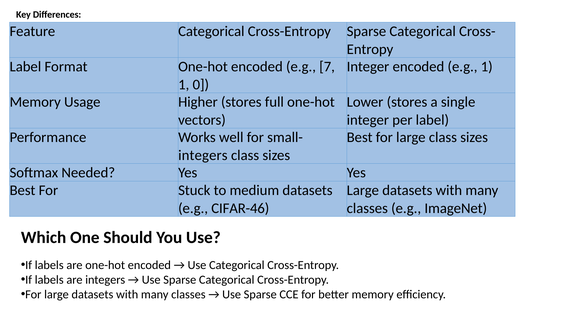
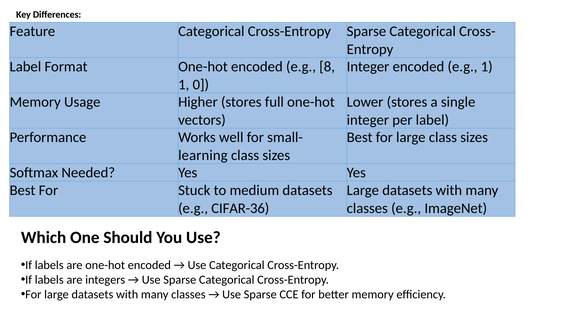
7: 7 -> 8
integers at (203, 155): integers -> learning
CIFAR-46: CIFAR-46 -> CIFAR-36
